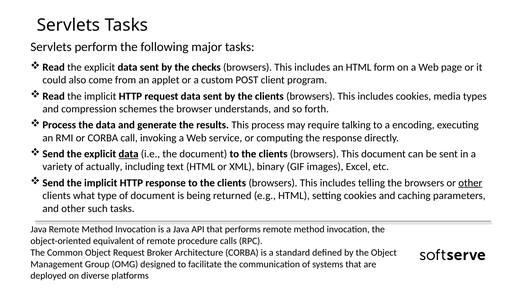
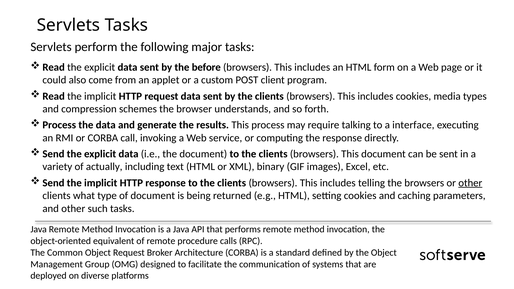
checks: checks -> before
encoding: encoding -> interface
data at (129, 154) underline: present -> none
